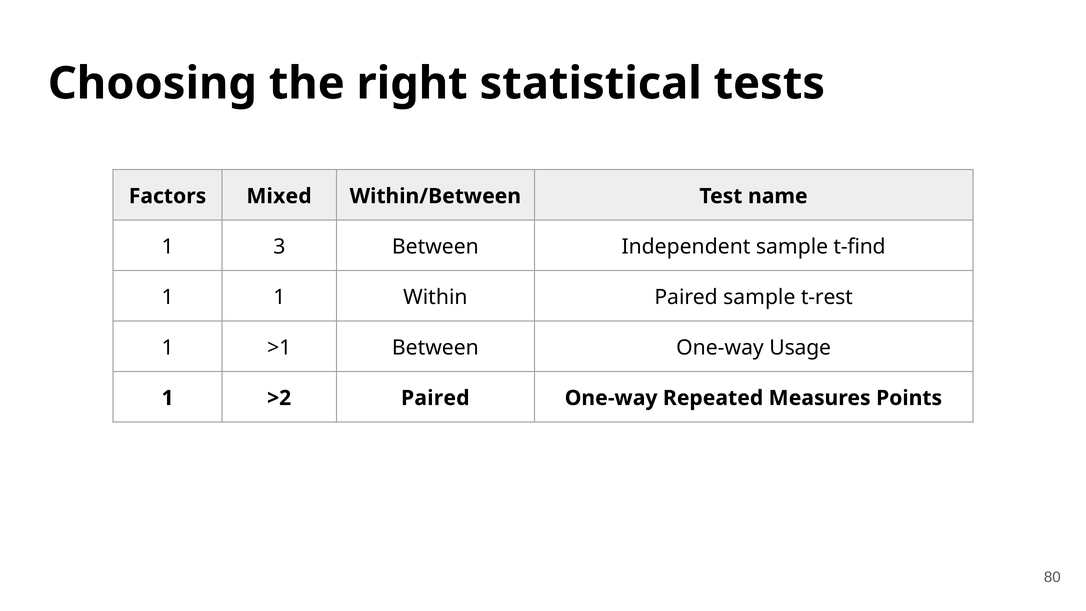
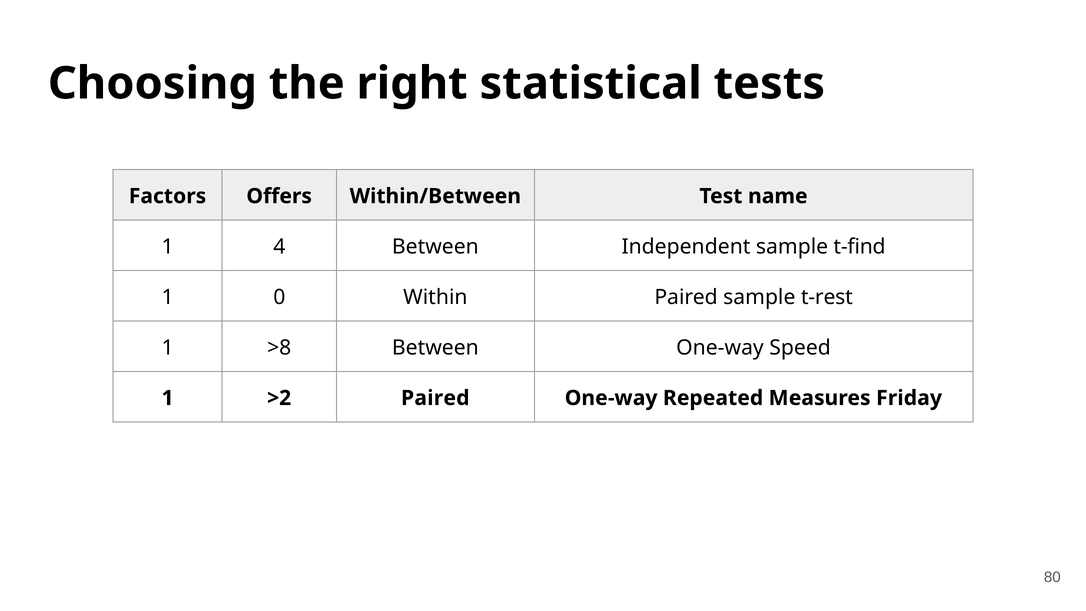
Mixed: Mixed -> Offers
3: 3 -> 4
1 1: 1 -> 0
>1: >1 -> >8
Usage: Usage -> Speed
Points: Points -> Friday
